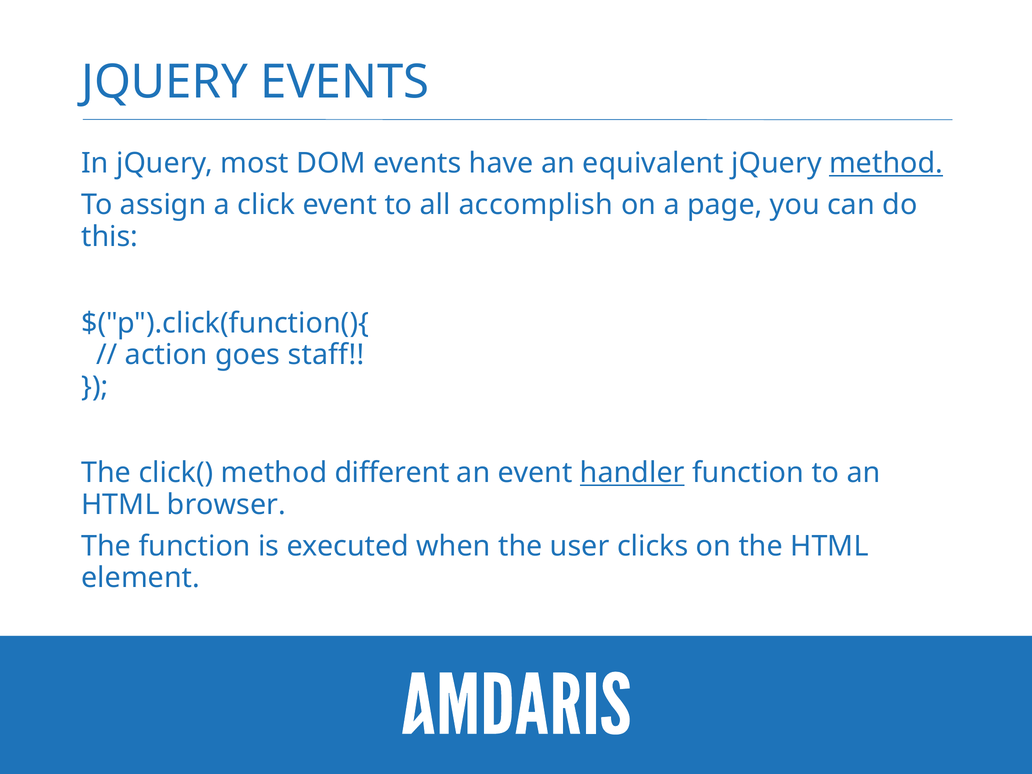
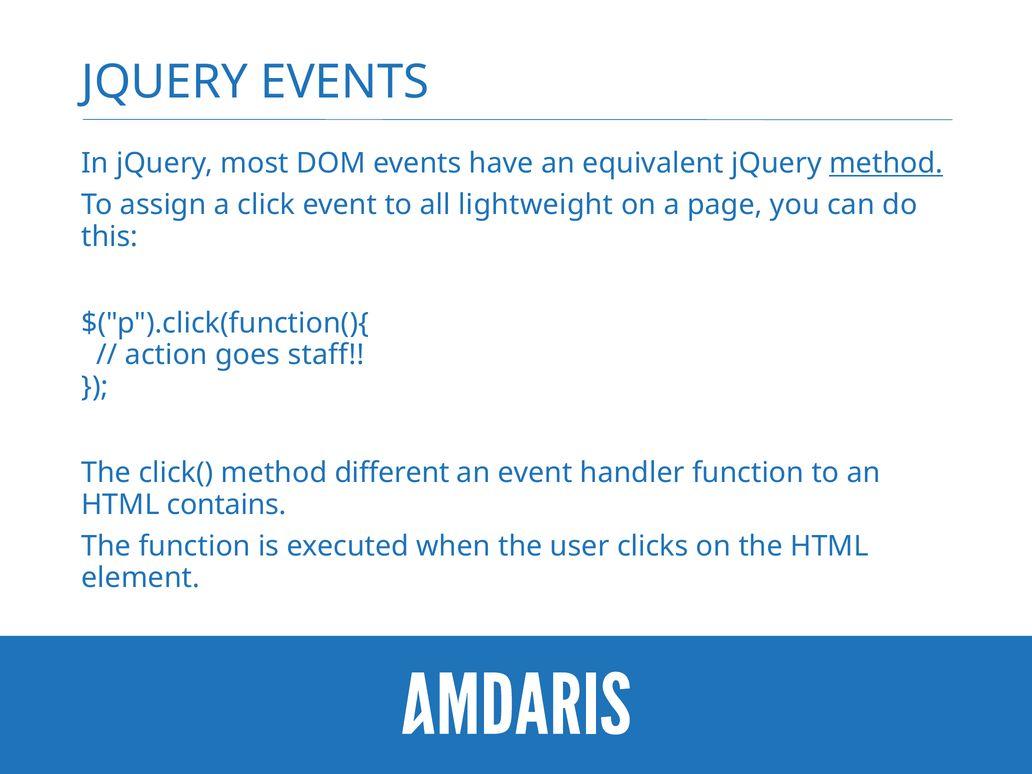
accomplish: accomplish -> lightweight
handler underline: present -> none
browser: browser -> contains
